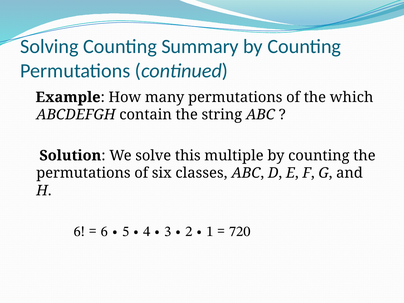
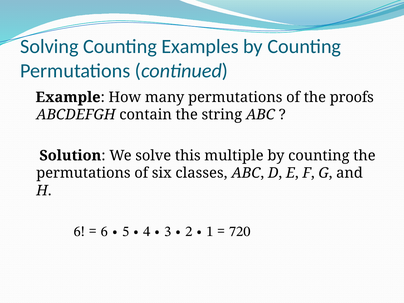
Summary: Summary -> Examples
which: which -> proofs
